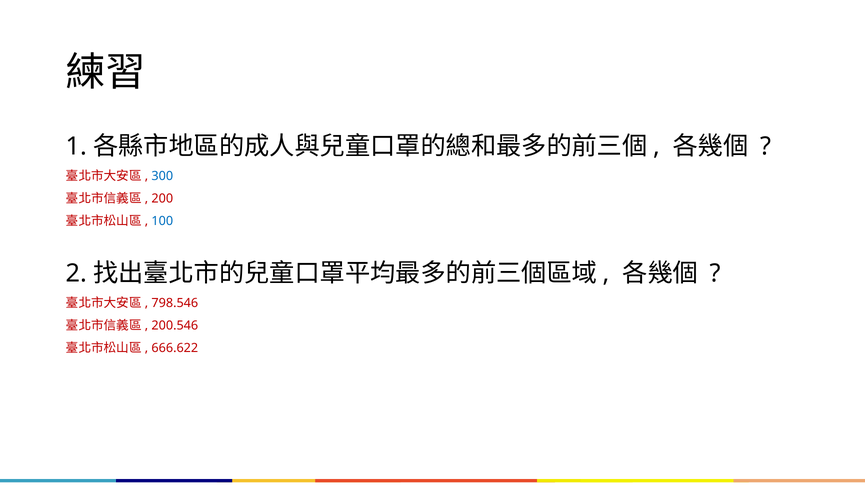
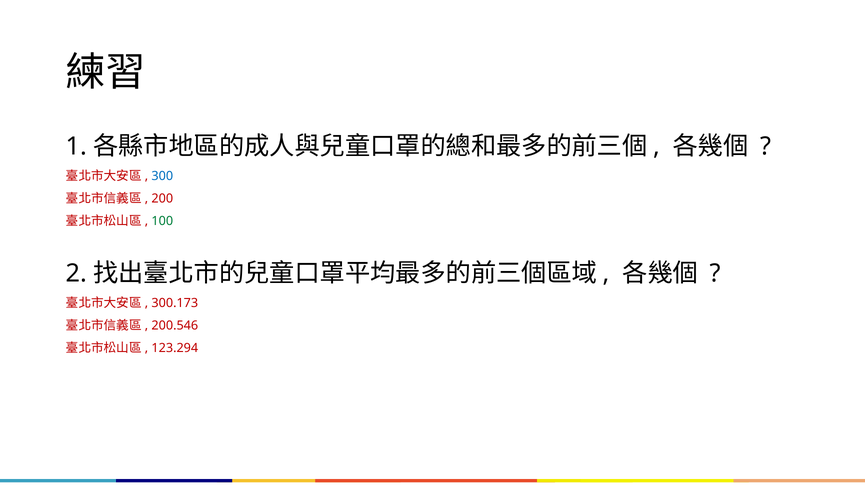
100 colour: blue -> green
798.546: 798.546 -> 300.173
666.622: 666.622 -> 123.294
